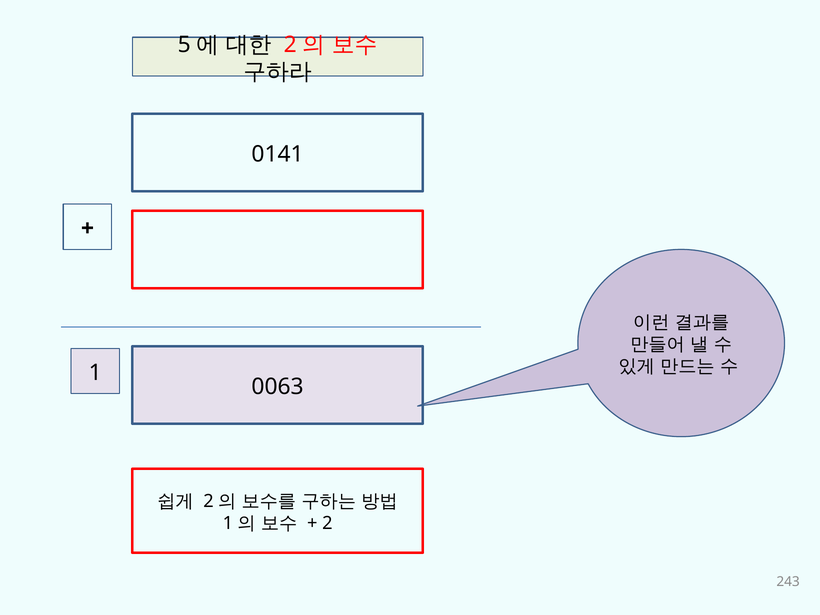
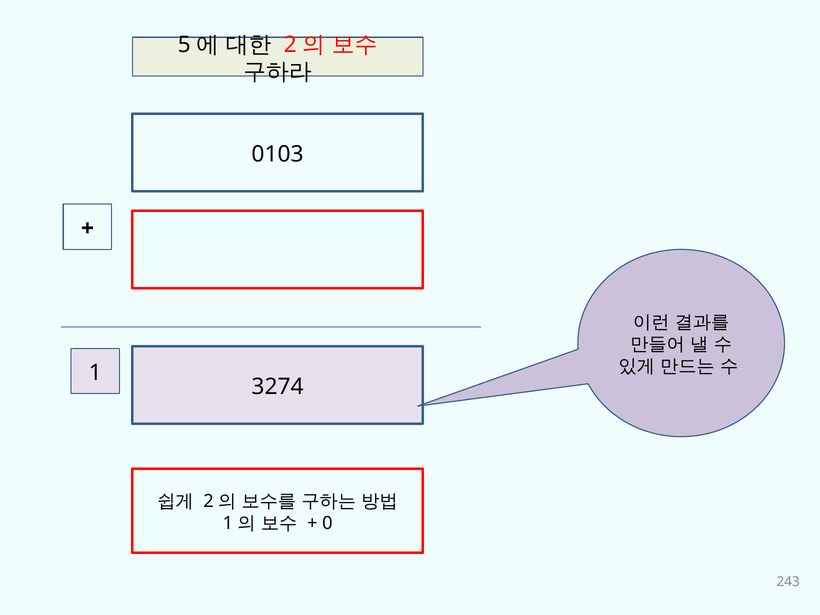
0141: 0141 -> 0103
0063: 0063 -> 3274
2: 2 -> 0
